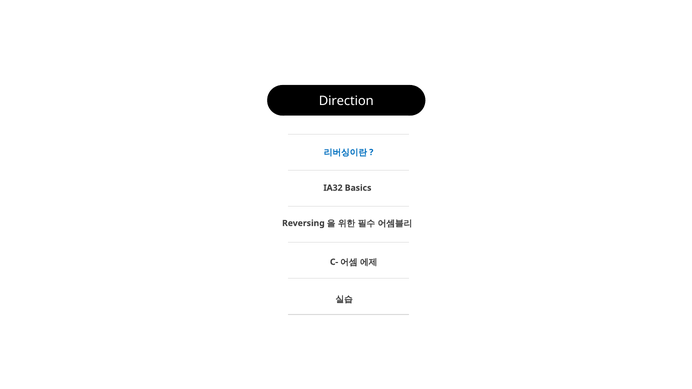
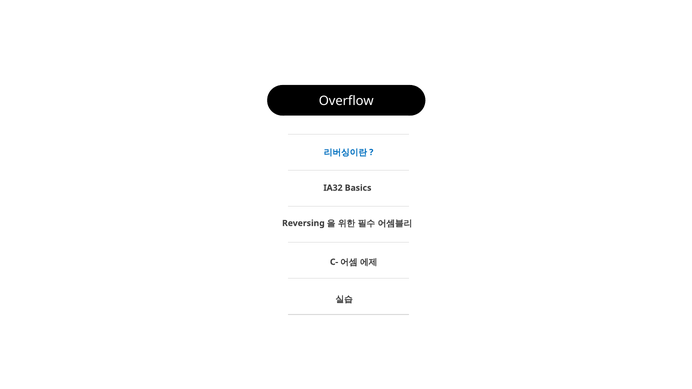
Direction: Direction -> Overflow
